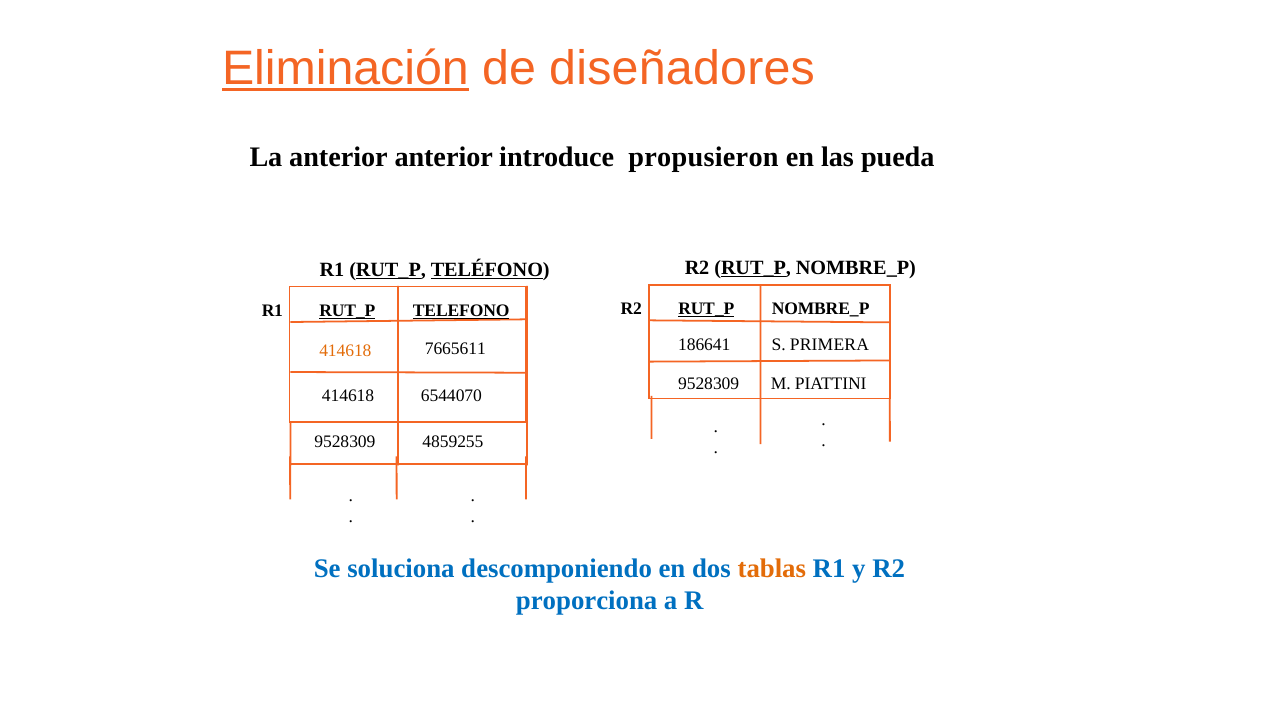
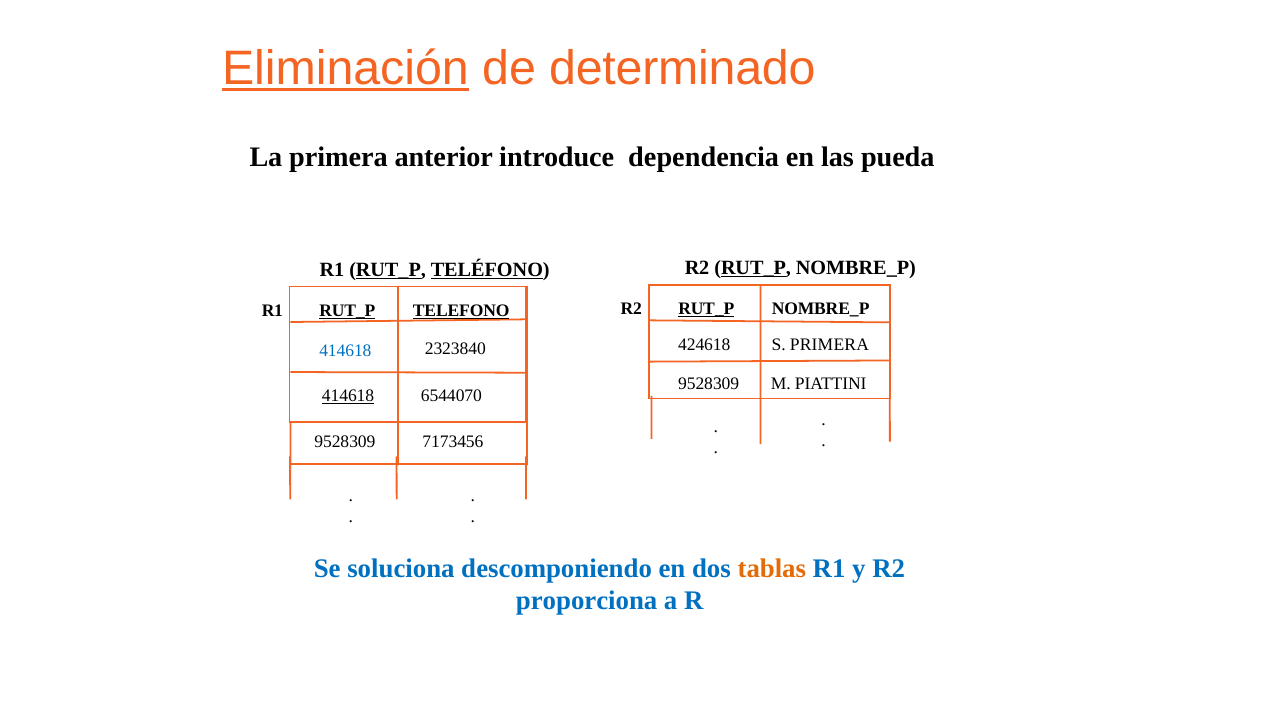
diseñadores: diseñadores -> determinado
La anterior: anterior -> primera
propusieron: propusieron -> dependencia
186641: 186641 -> 424618
7665611: 7665611 -> 2323840
414618 at (345, 350) colour: orange -> blue
414618 at (348, 396) underline: none -> present
4859255: 4859255 -> 7173456
